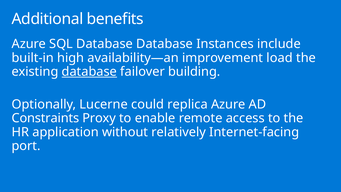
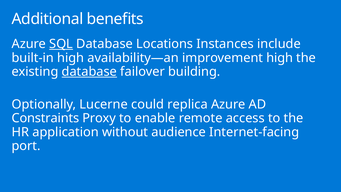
SQL underline: none -> present
Database Database: Database -> Locations
improvement load: load -> high
relatively: relatively -> audience
